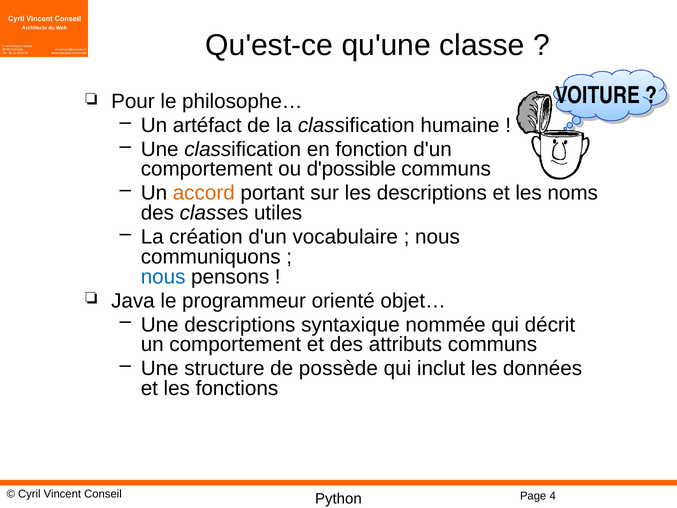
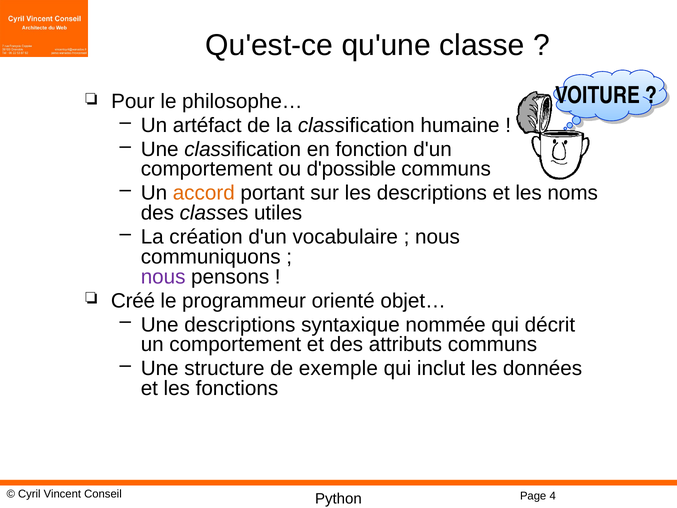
nous at (163, 277) colour: blue -> purple
Java: Java -> Créé
possède: possède -> exemple
